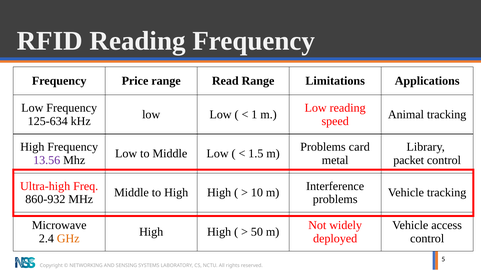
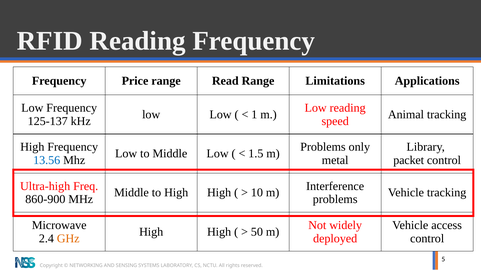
125-634: 125-634 -> 125-137
card: card -> only
13.56 colour: purple -> blue
860-932: 860-932 -> 860-900
